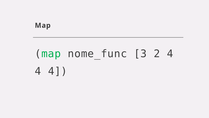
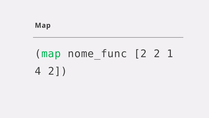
nome_func 3: 3 -> 2
2 4: 4 -> 1
4 at (58, 71): 4 -> 2
